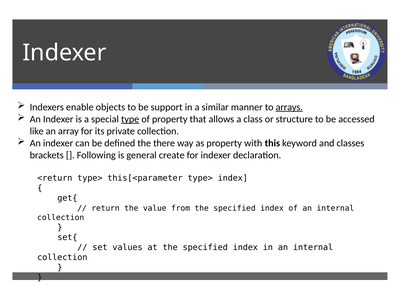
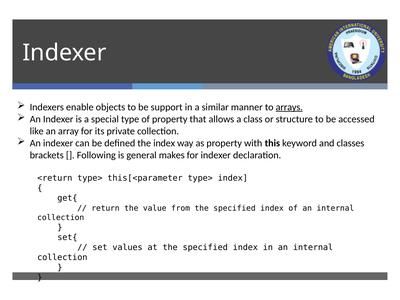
type underline: present -> none
the there: there -> index
create: create -> makes
